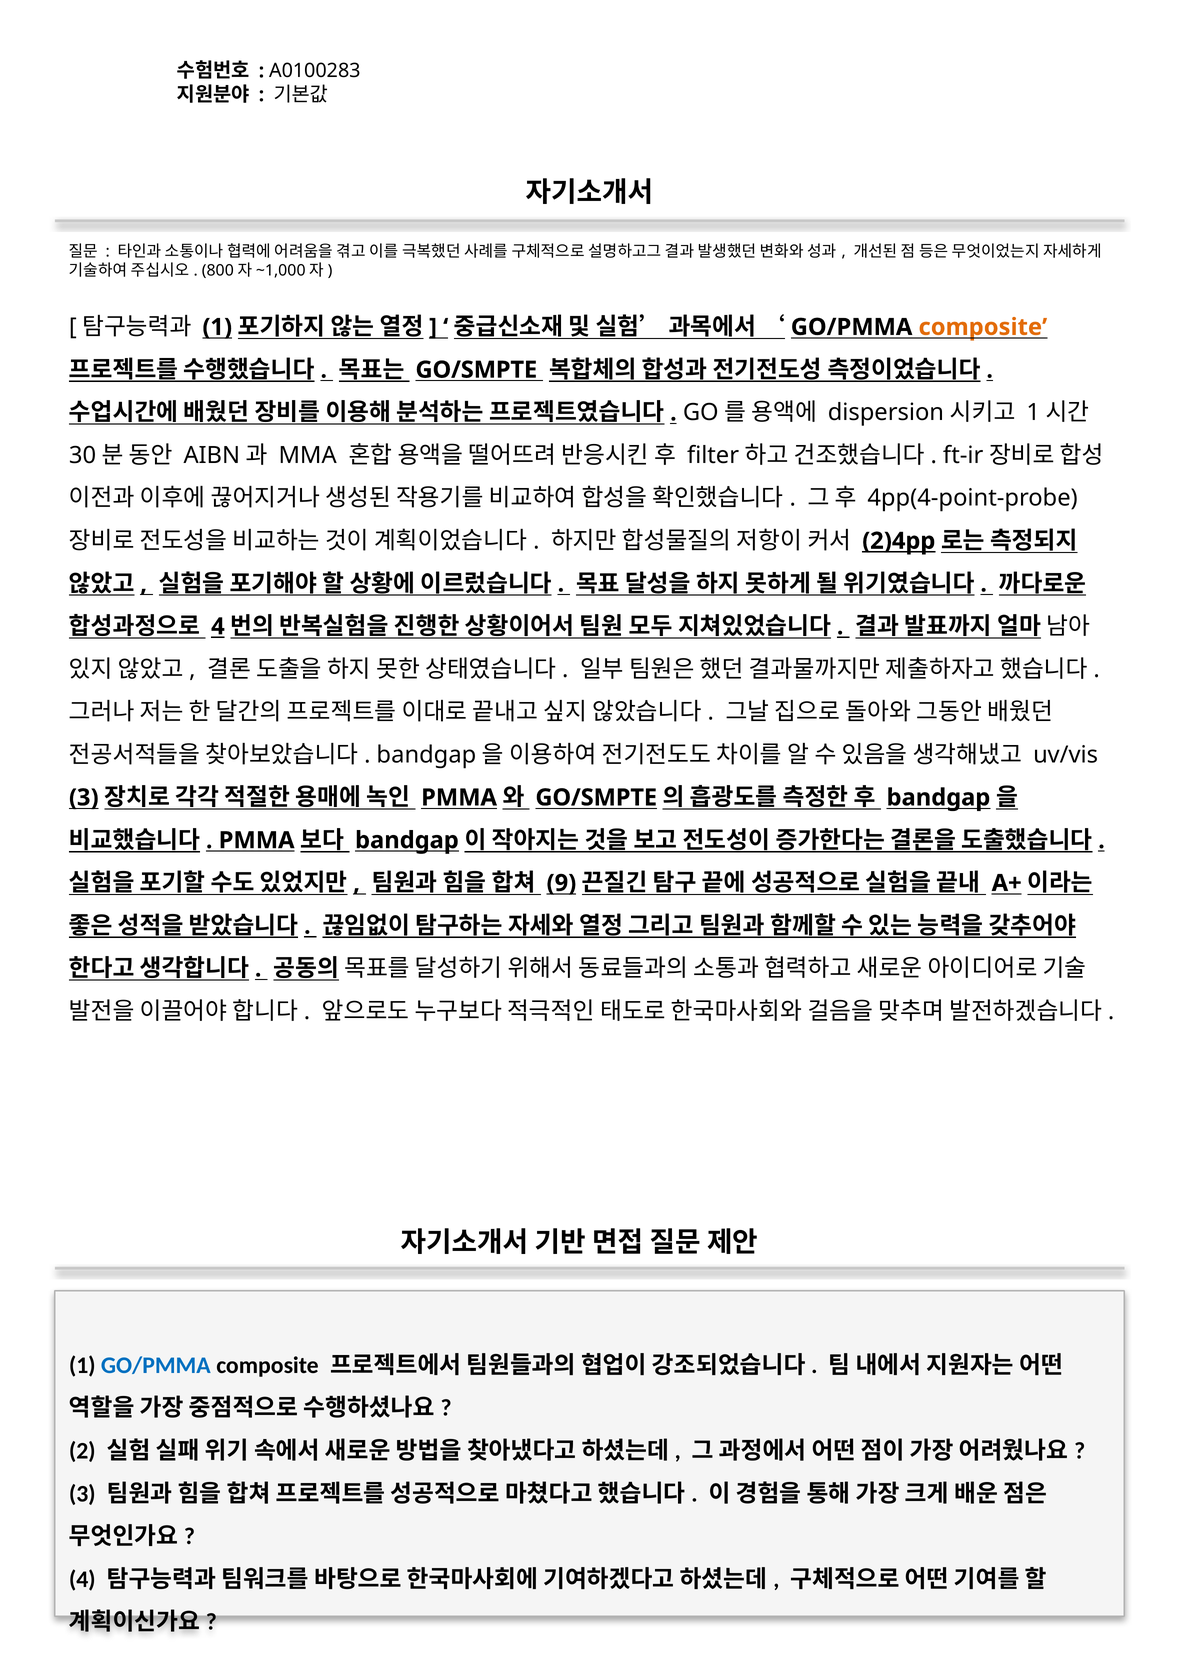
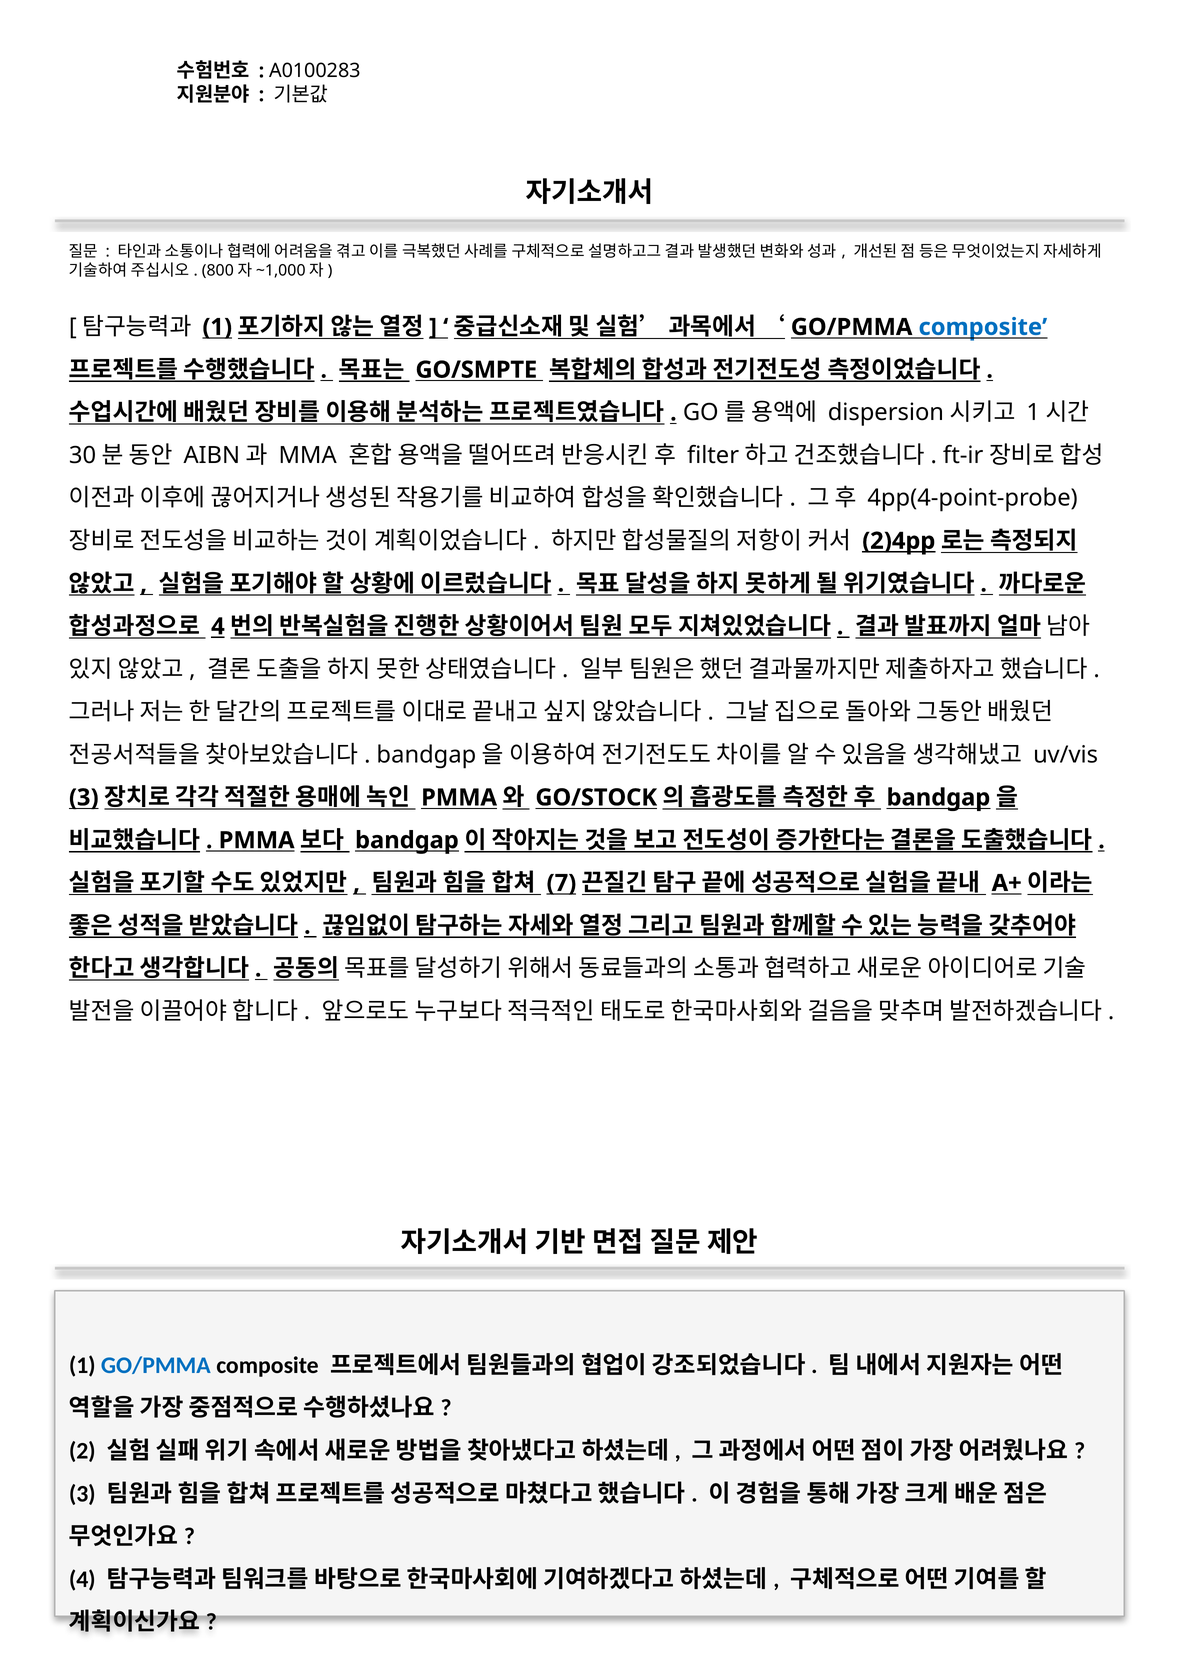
composite at (983, 327) colour: orange -> blue
GO/SMPTE at (596, 798): GO/SMPTE -> GO/STOCK
9: 9 -> 7
